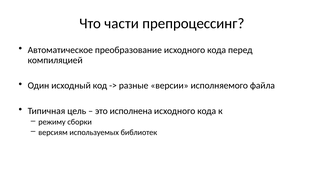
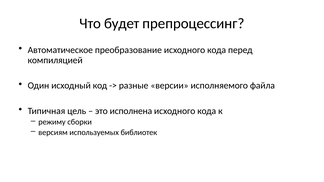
части: части -> будет
